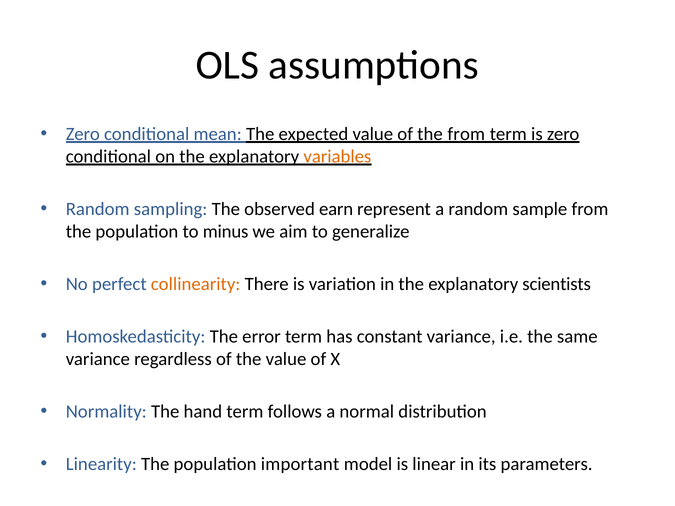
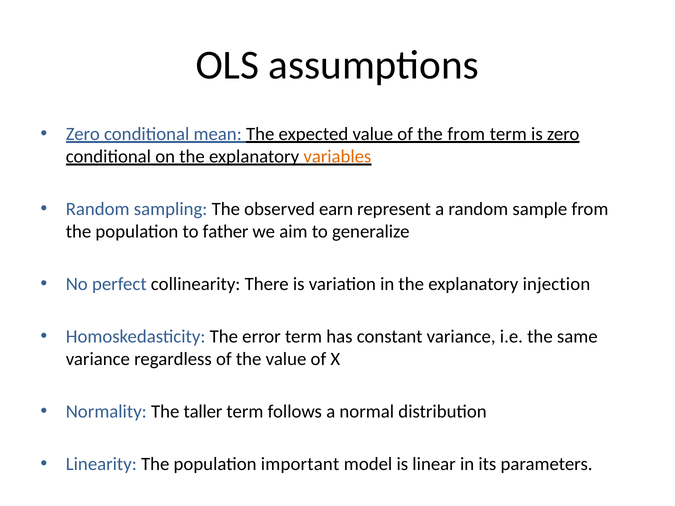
minus: minus -> father
collinearity colour: orange -> black
scientists: scientists -> injection
hand: hand -> taller
